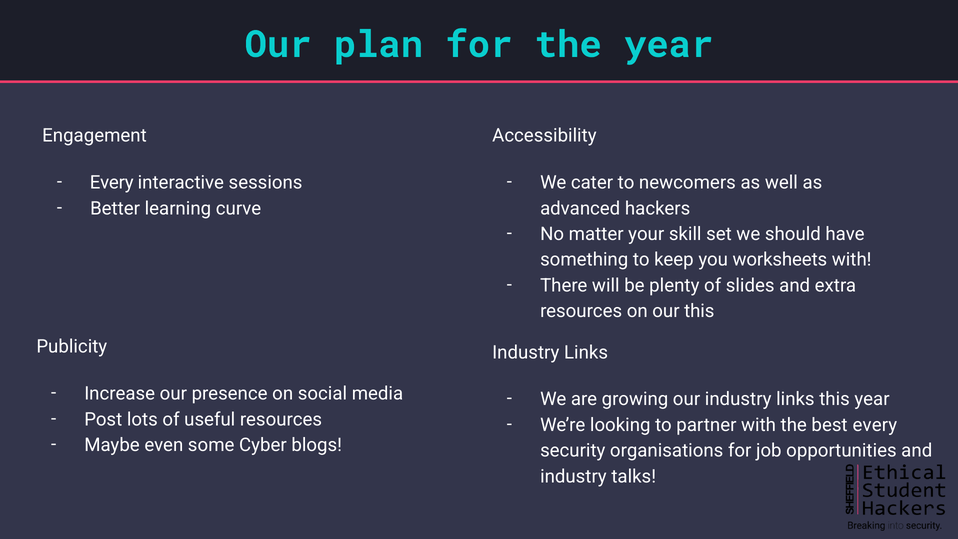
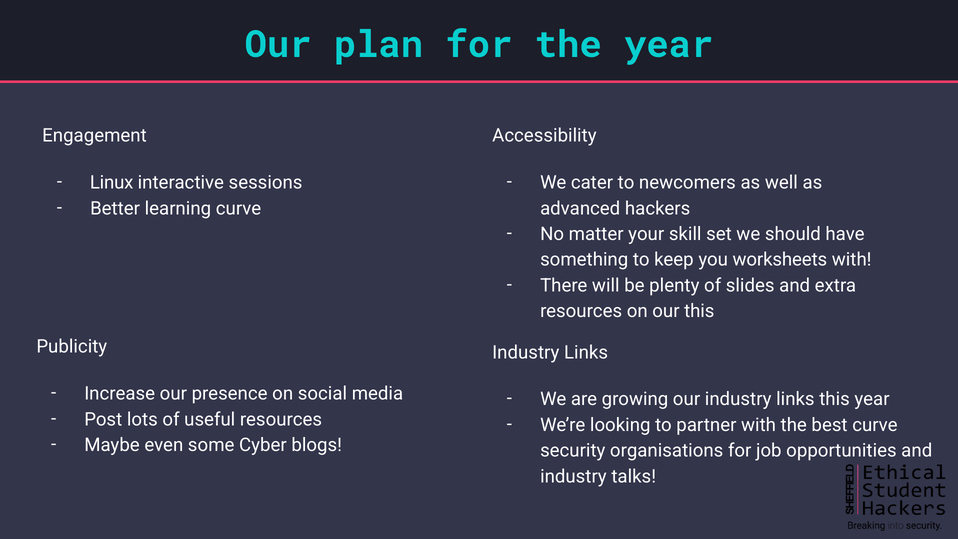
Every at (112, 183): Every -> Linux
best every: every -> curve
